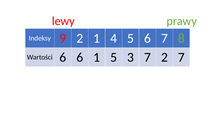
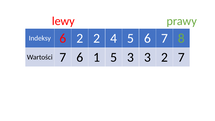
Indeksy 9: 9 -> 6
2 1: 1 -> 2
Wartości 6: 6 -> 7
3 7: 7 -> 3
